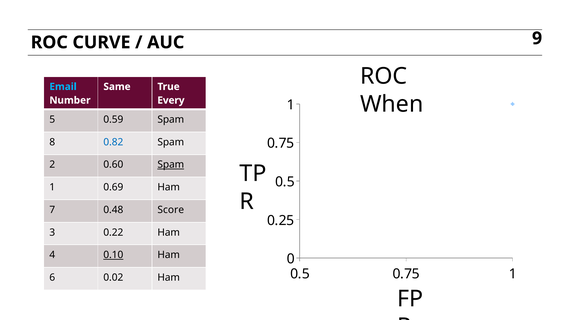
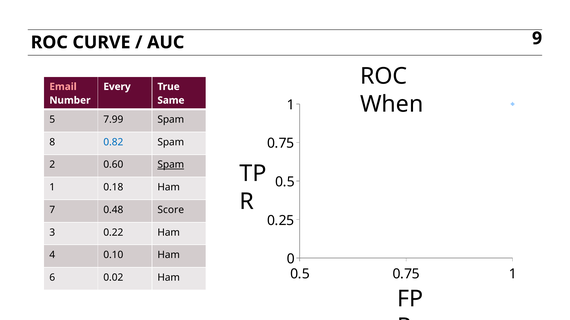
Email colour: light blue -> pink
Same: Same -> Every
Every: Every -> Same
0.59: 0.59 -> 7.99
0.69: 0.69 -> 0.18
0.10 underline: present -> none
